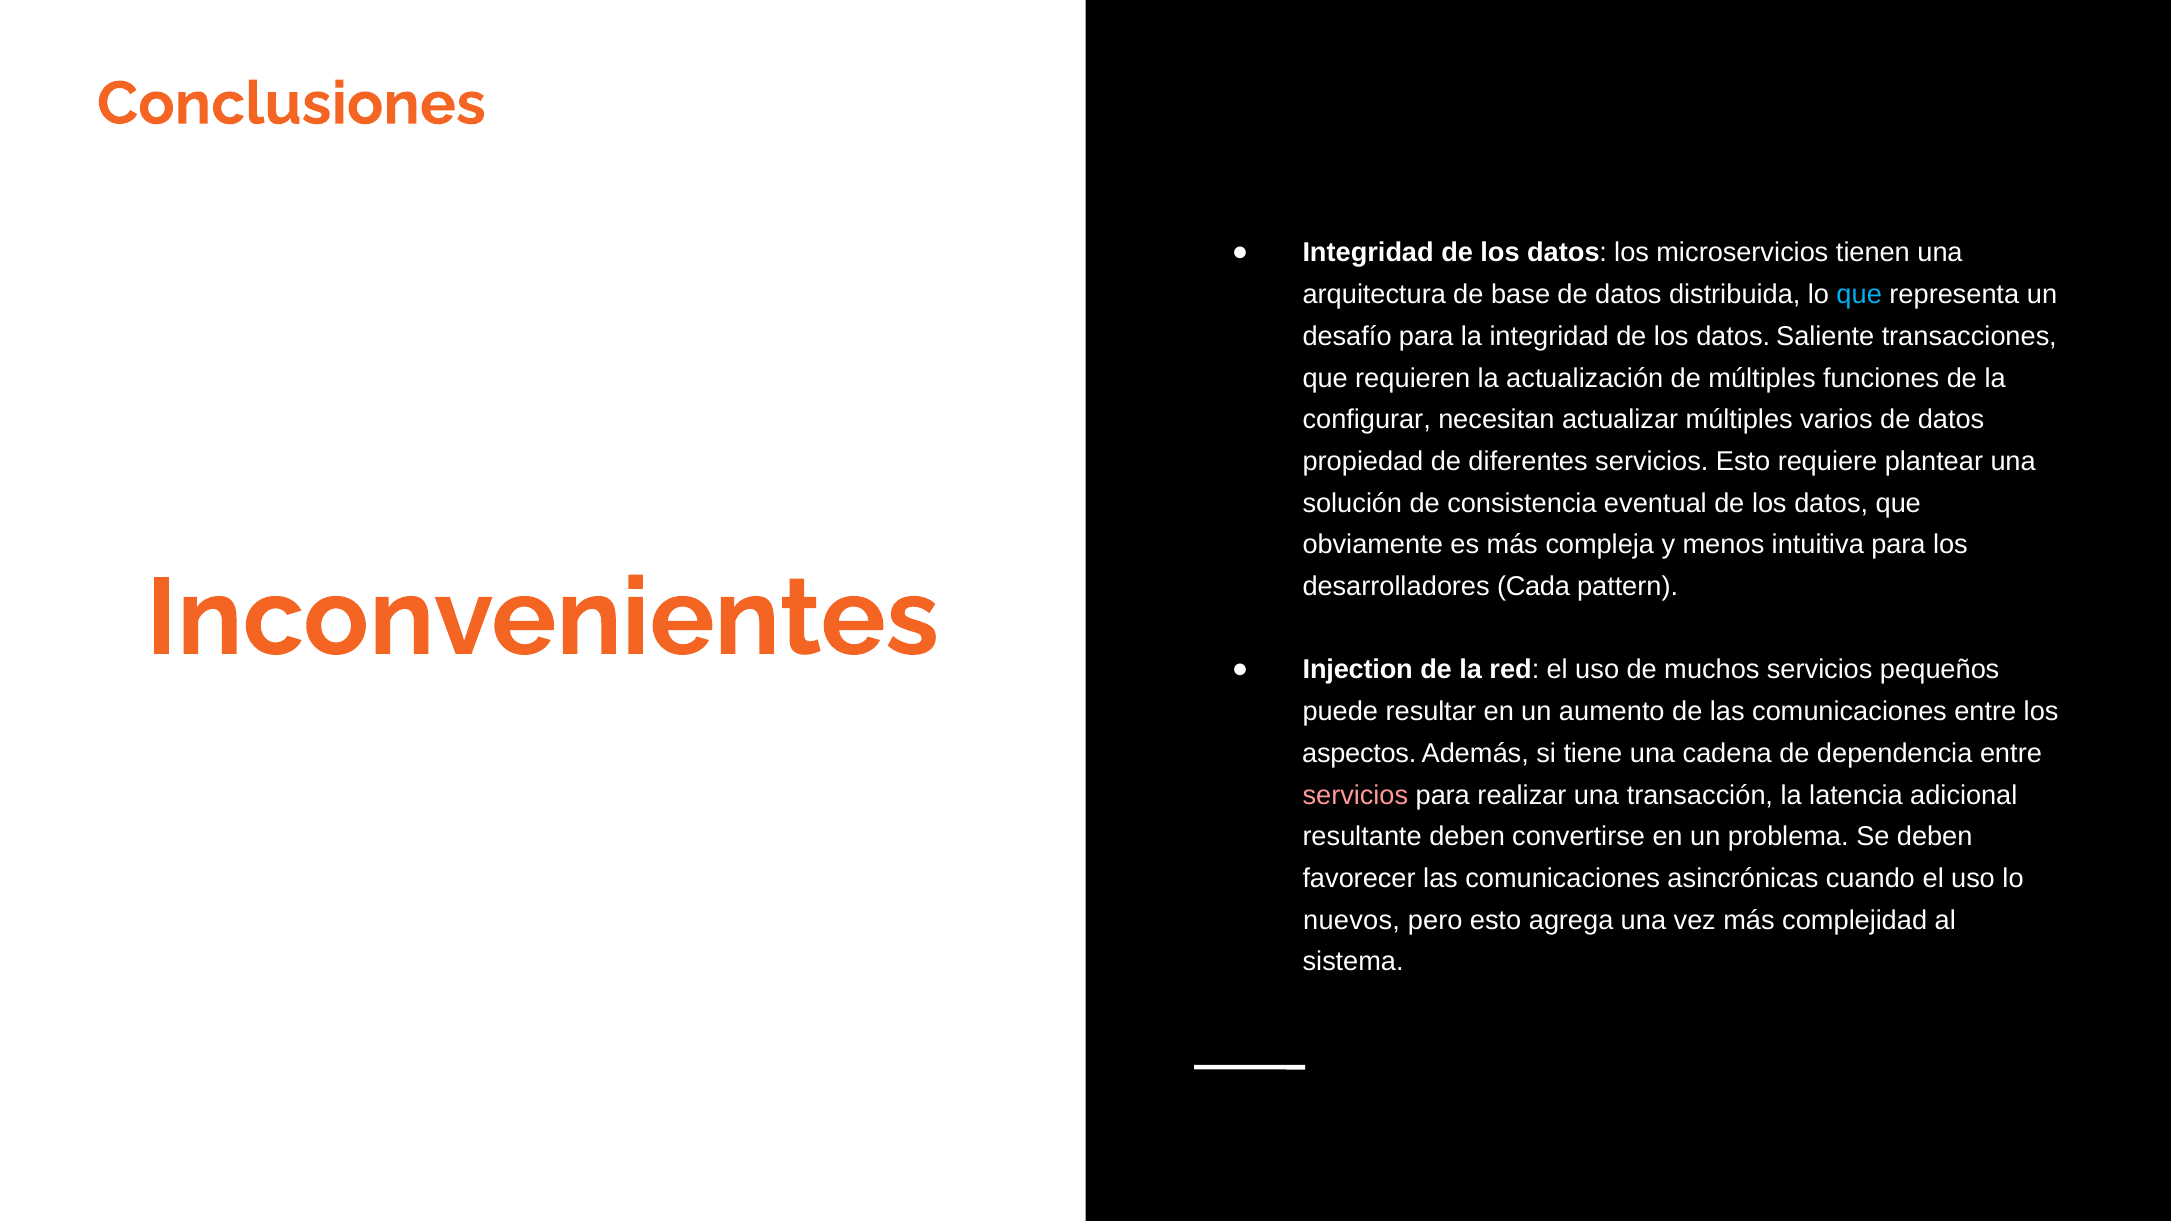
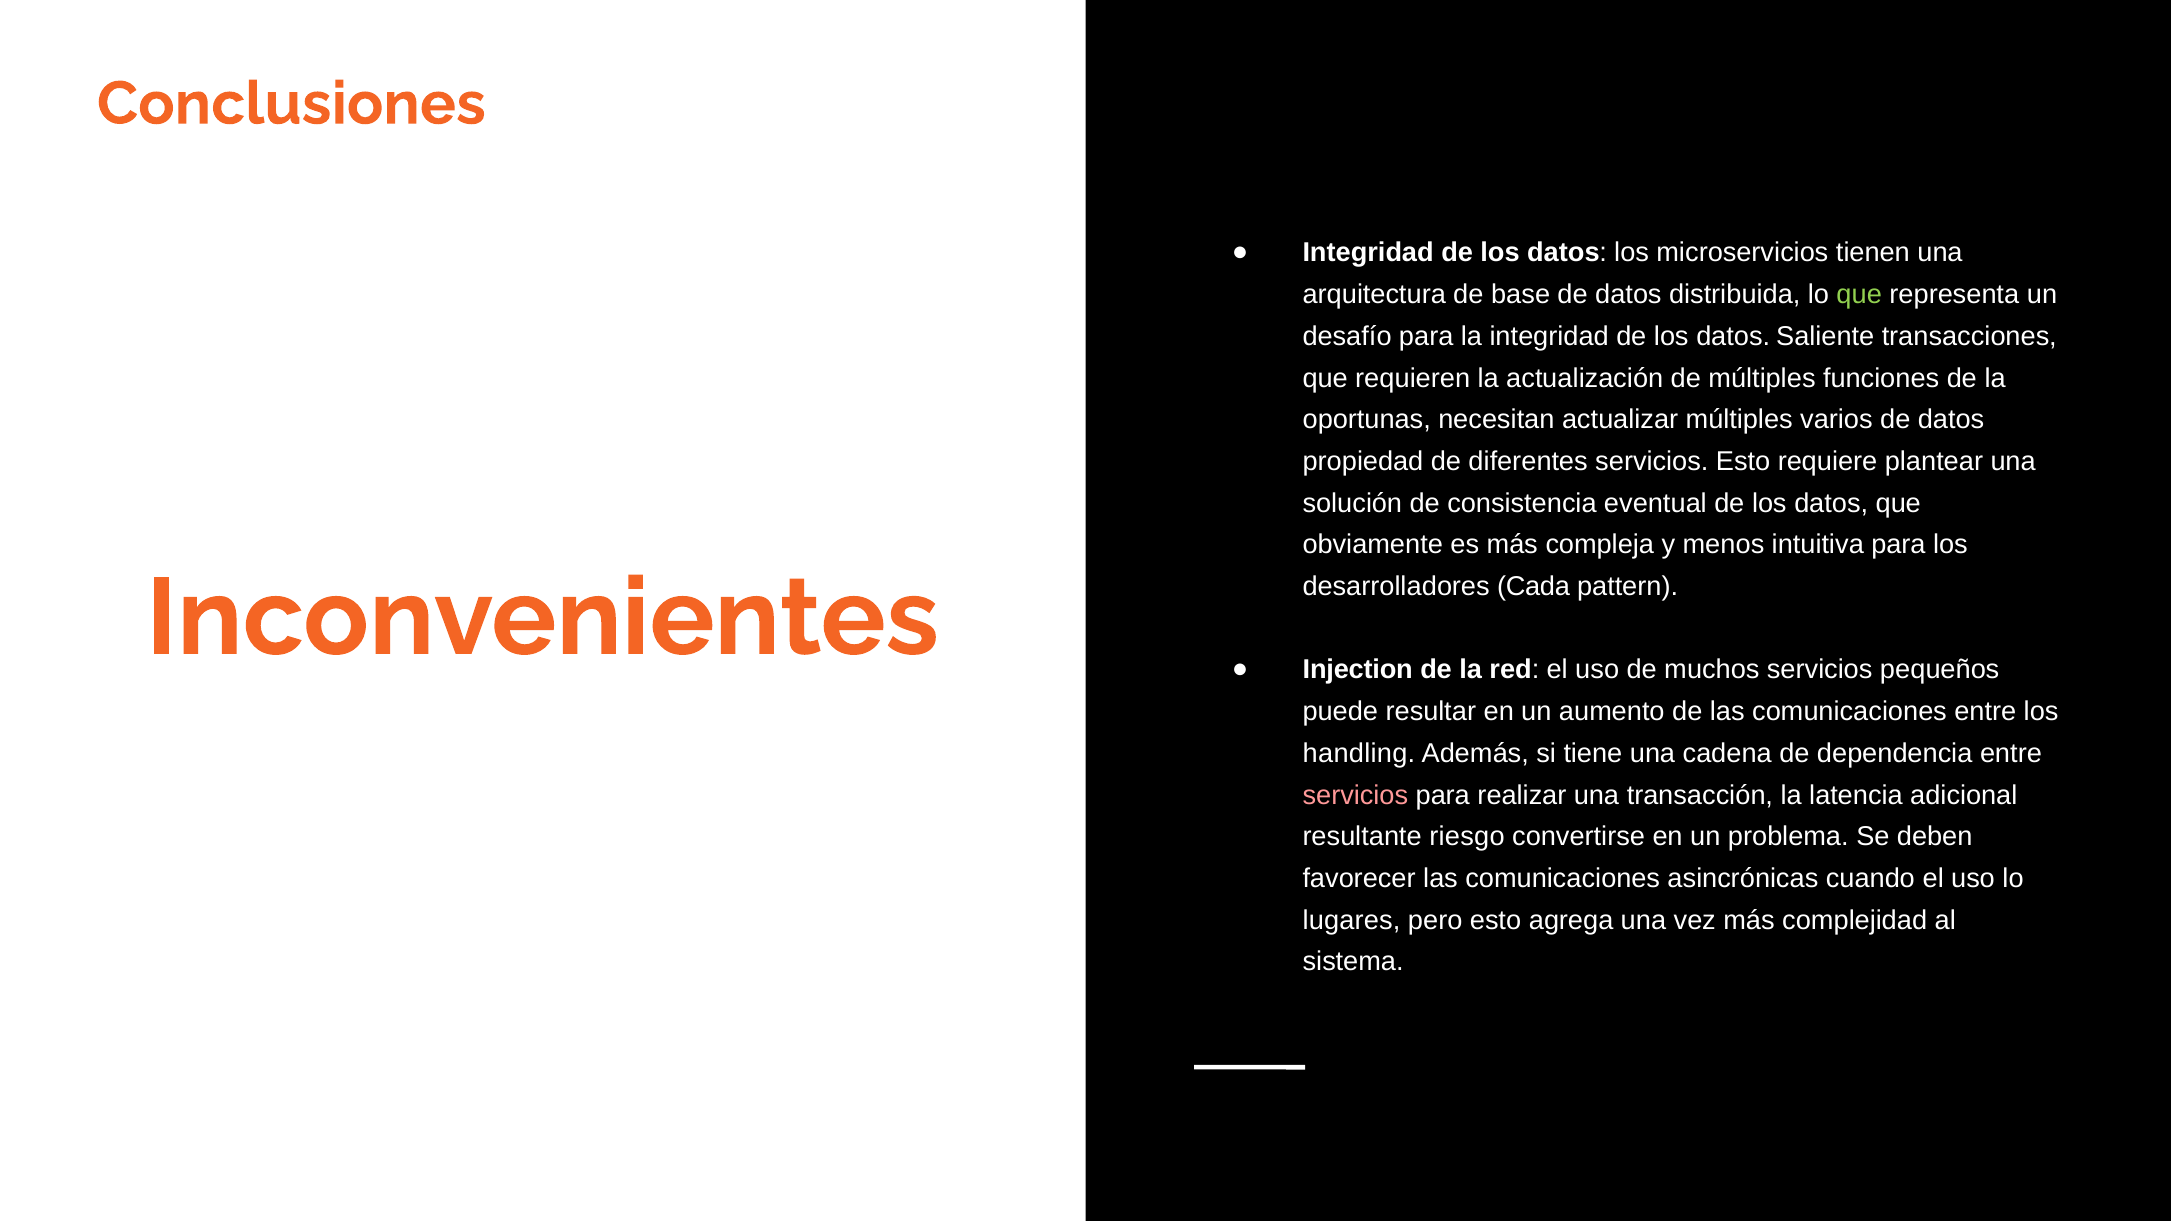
que at (1859, 295) colour: light blue -> light green
configurar: configurar -> oportunas
aspectos: aspectos -> handling
resultante deben: deben -> riesgo
nuevos: nuevos -> lugares
